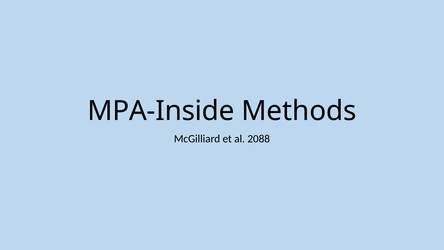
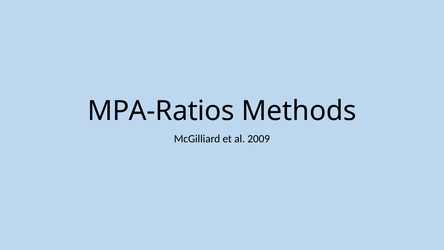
MPA-Inside: MPA-Inside -> MPA-Ratios
2088: 2088 -> 2009
